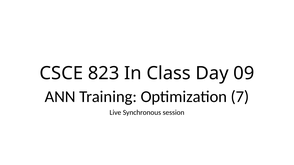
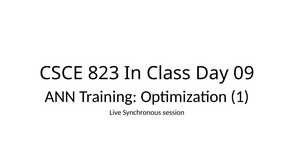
7: 7 -> 1
